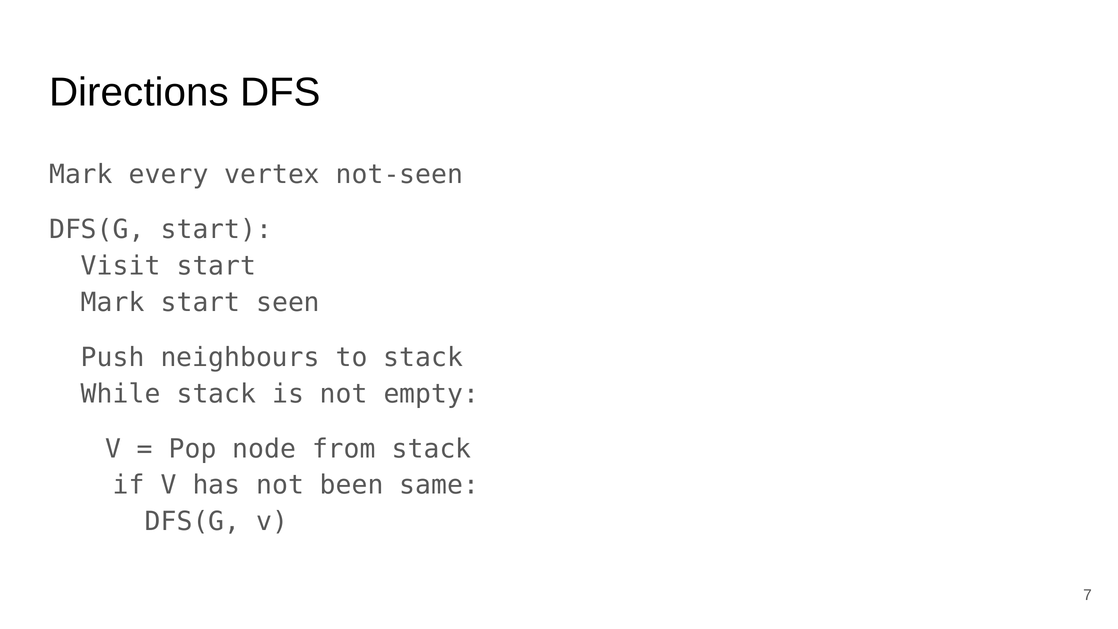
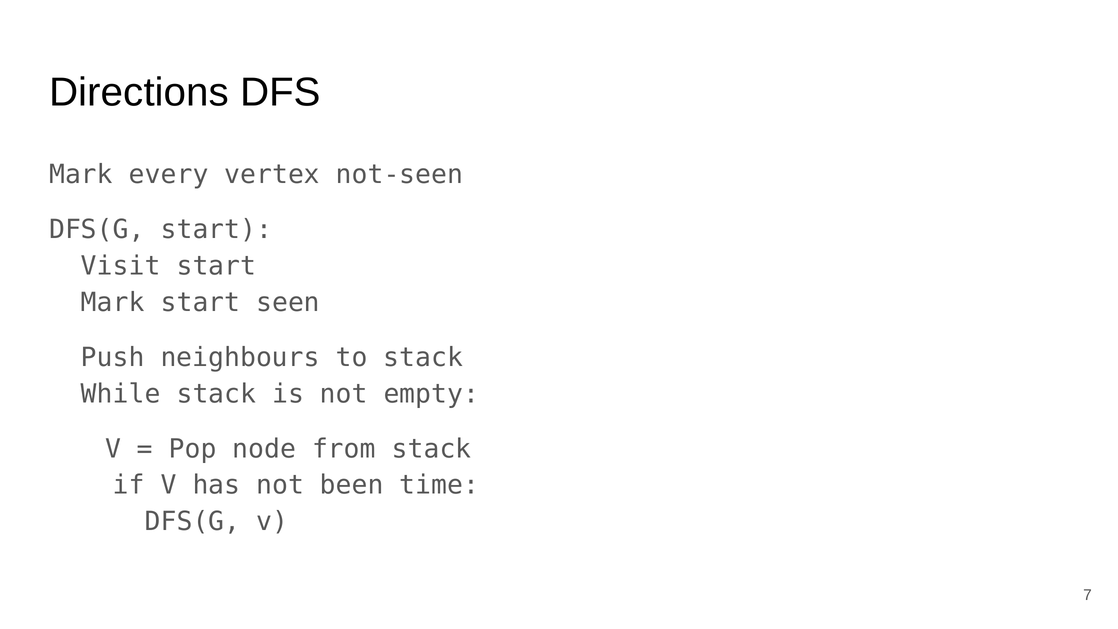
same: same -> time
